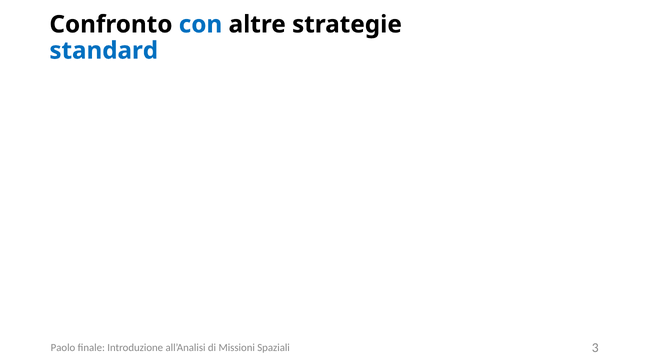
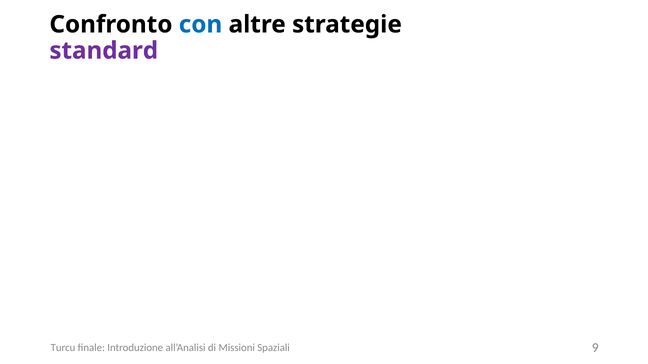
standard colour: blue -> purple
Paolo: Paolo -> Turcu
3: 3 -> 9
